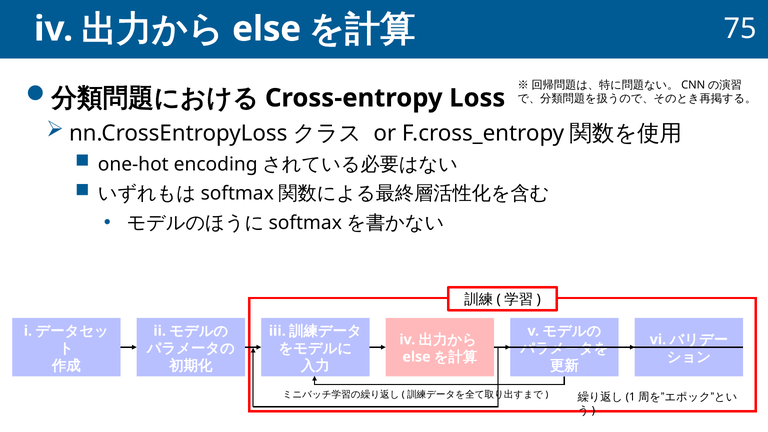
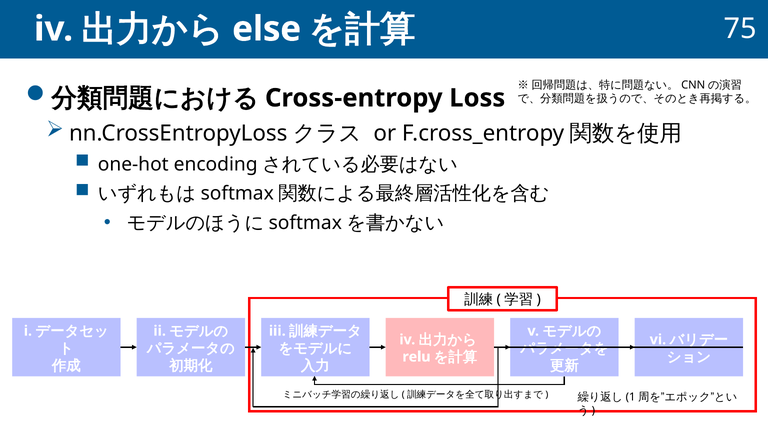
else at (416, 357): else -> relu
